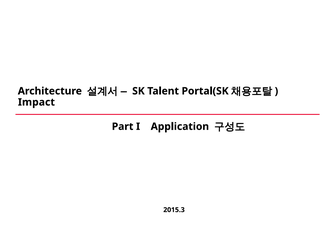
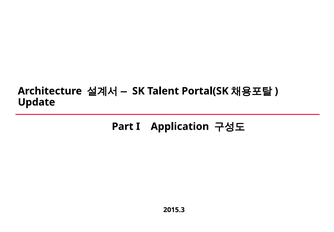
Impact: Impact -> Update
